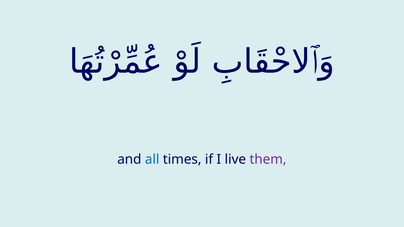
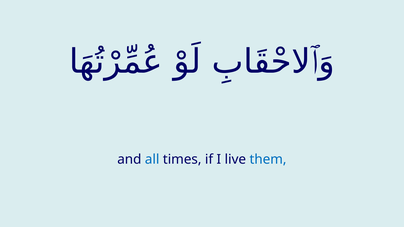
them colour: purple -> blue
